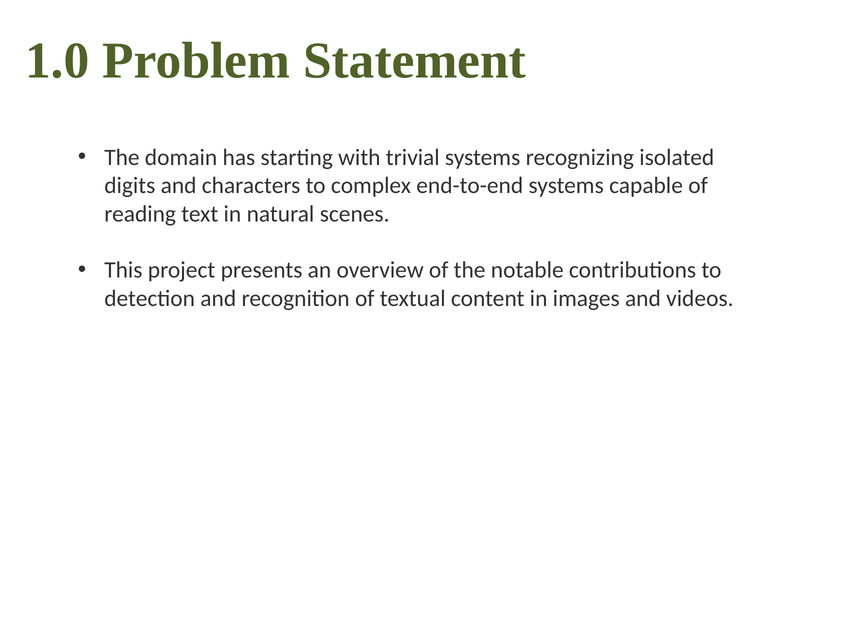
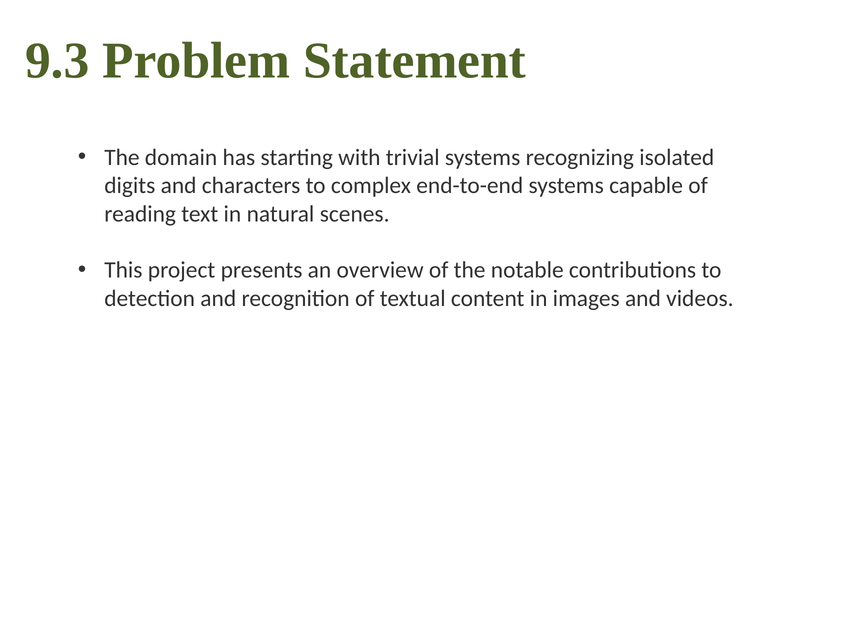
1.0: 1.0 -> 9.3
